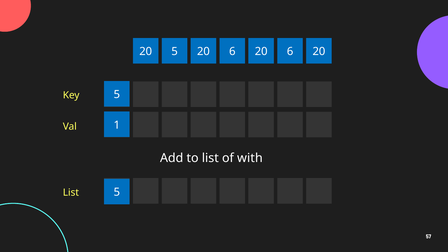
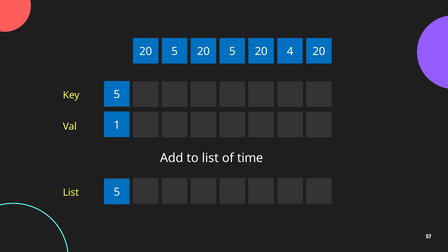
20 5 20 6: 6 -> 5
6 at (290, 52): 6 -> 4
with: with -> time
